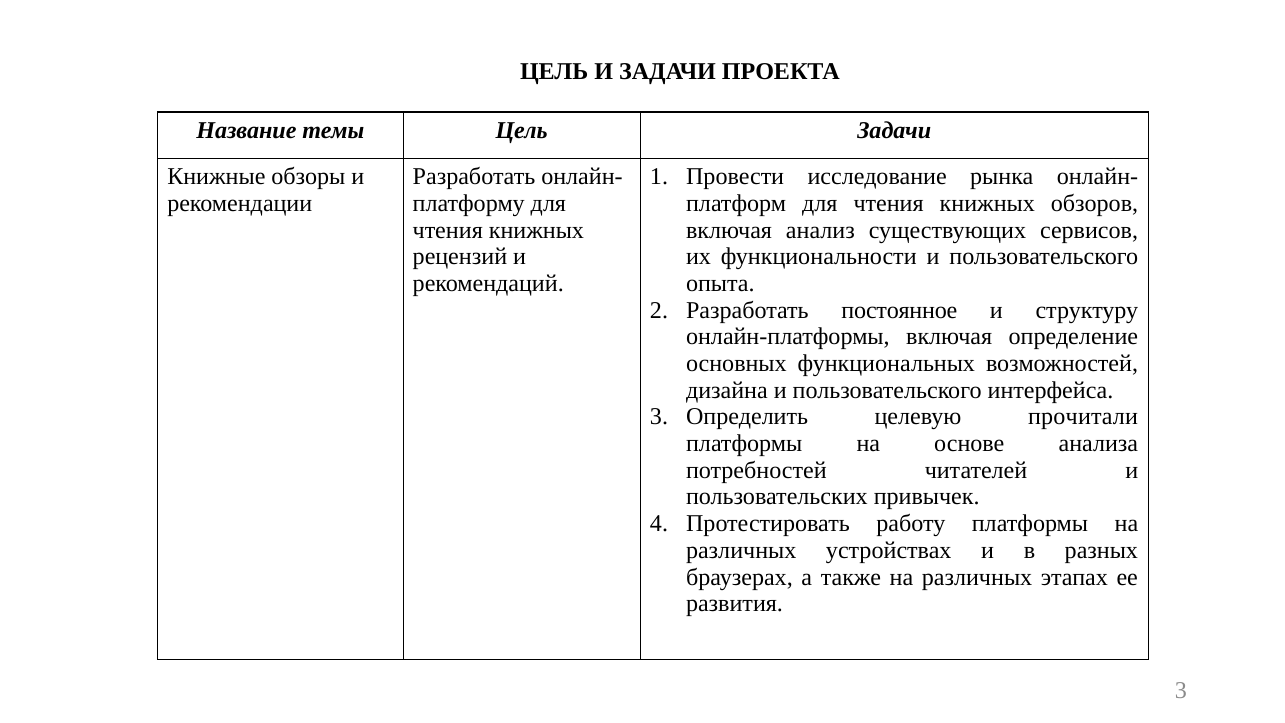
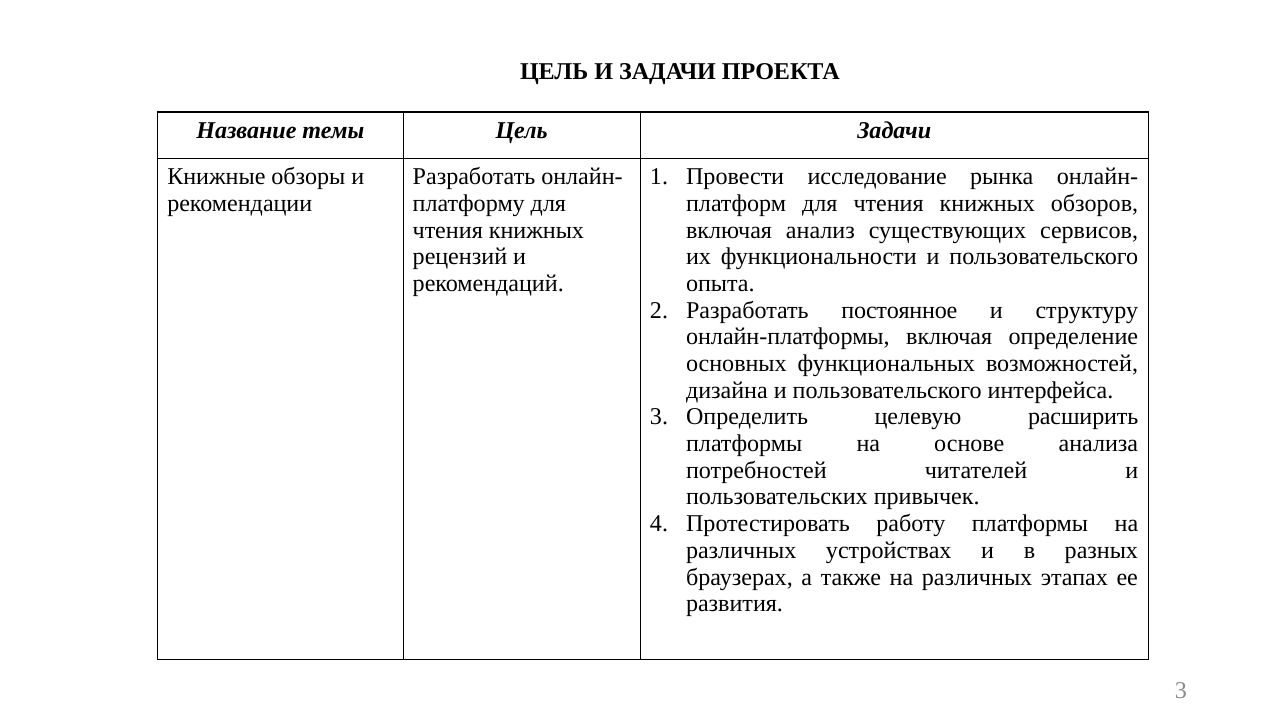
прочитали: прочитали -> расширить
